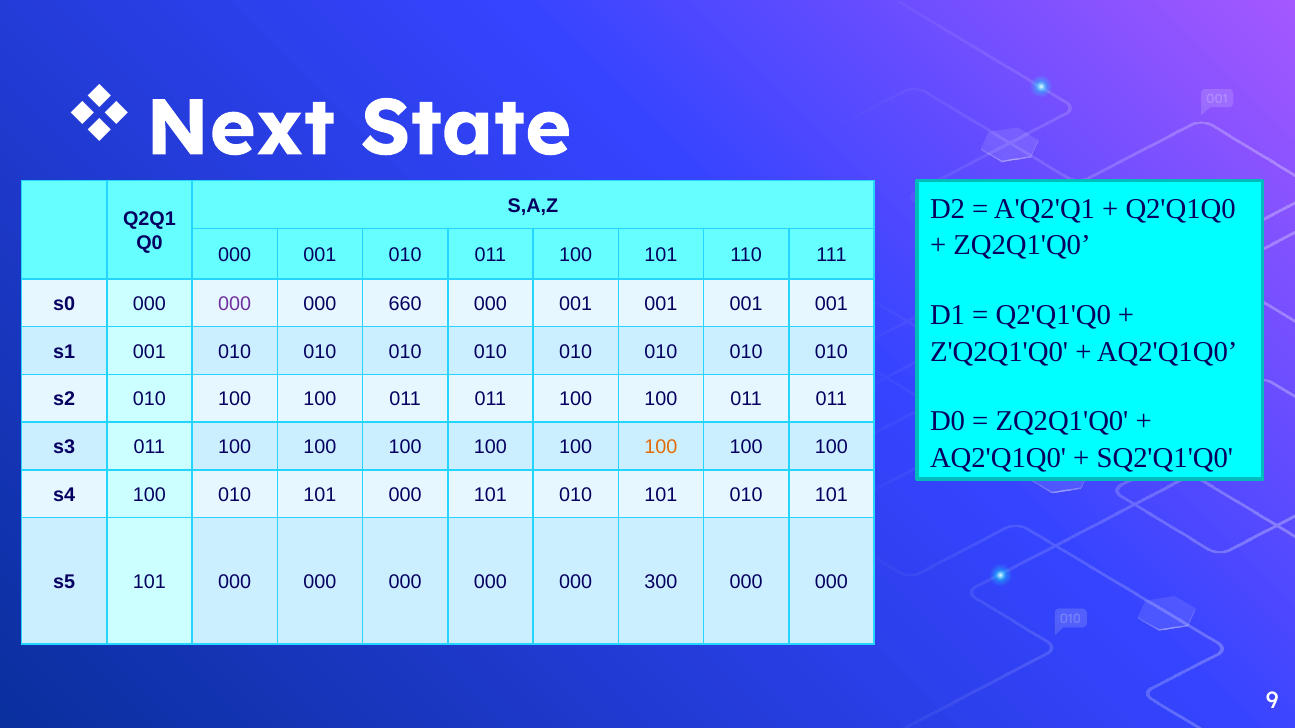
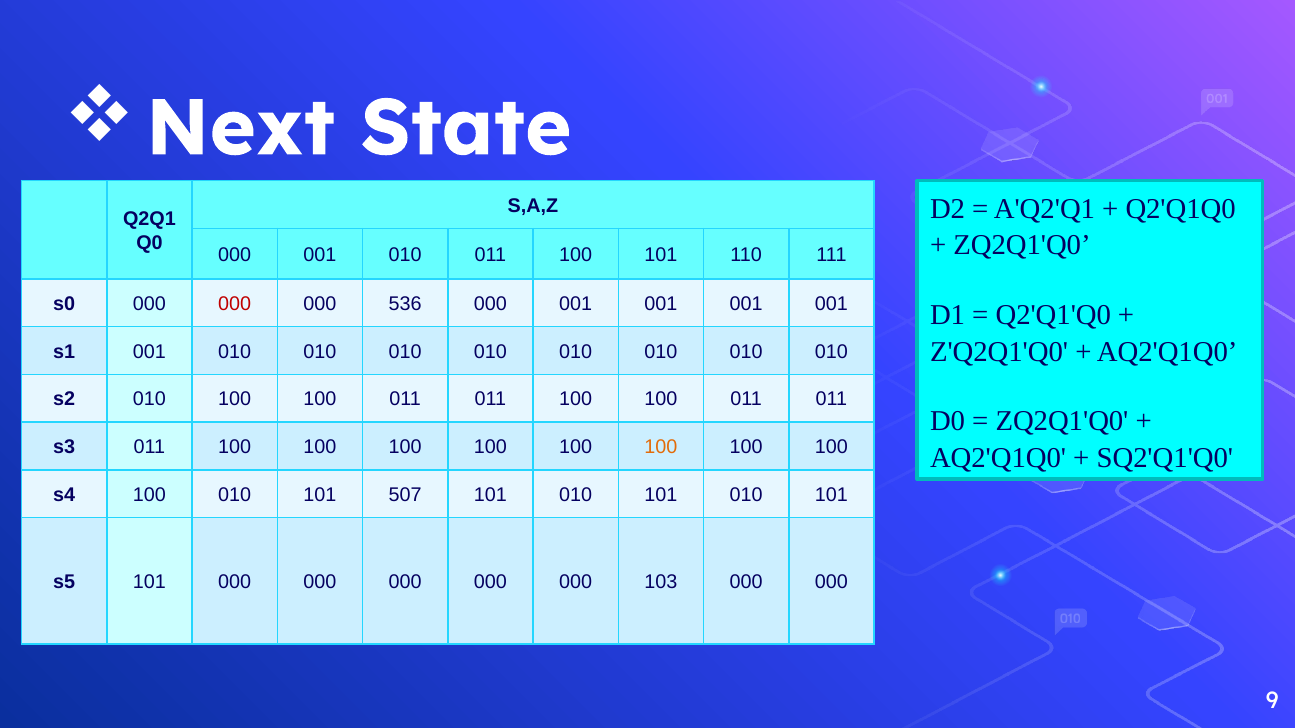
000 at (235, 304) colour: purple -> red
660: 660 -> 536
010 101 000: 000 -> 507
300: 300 -> 103
